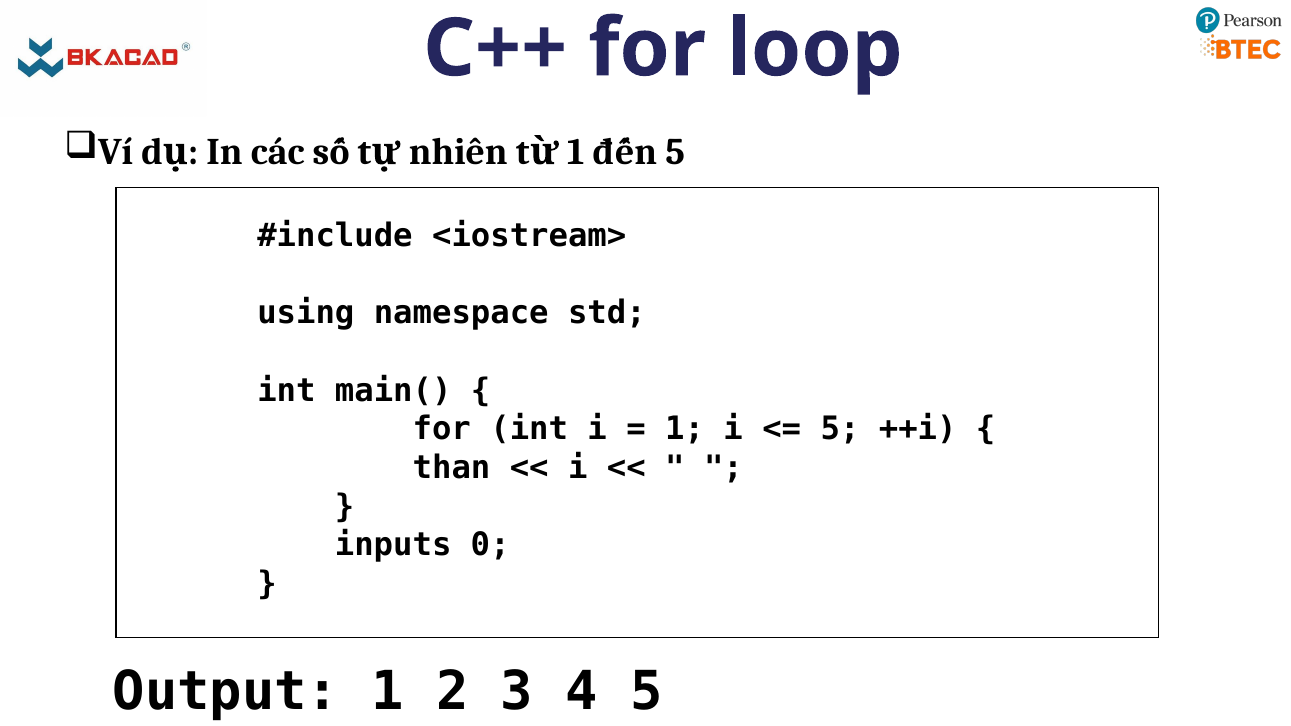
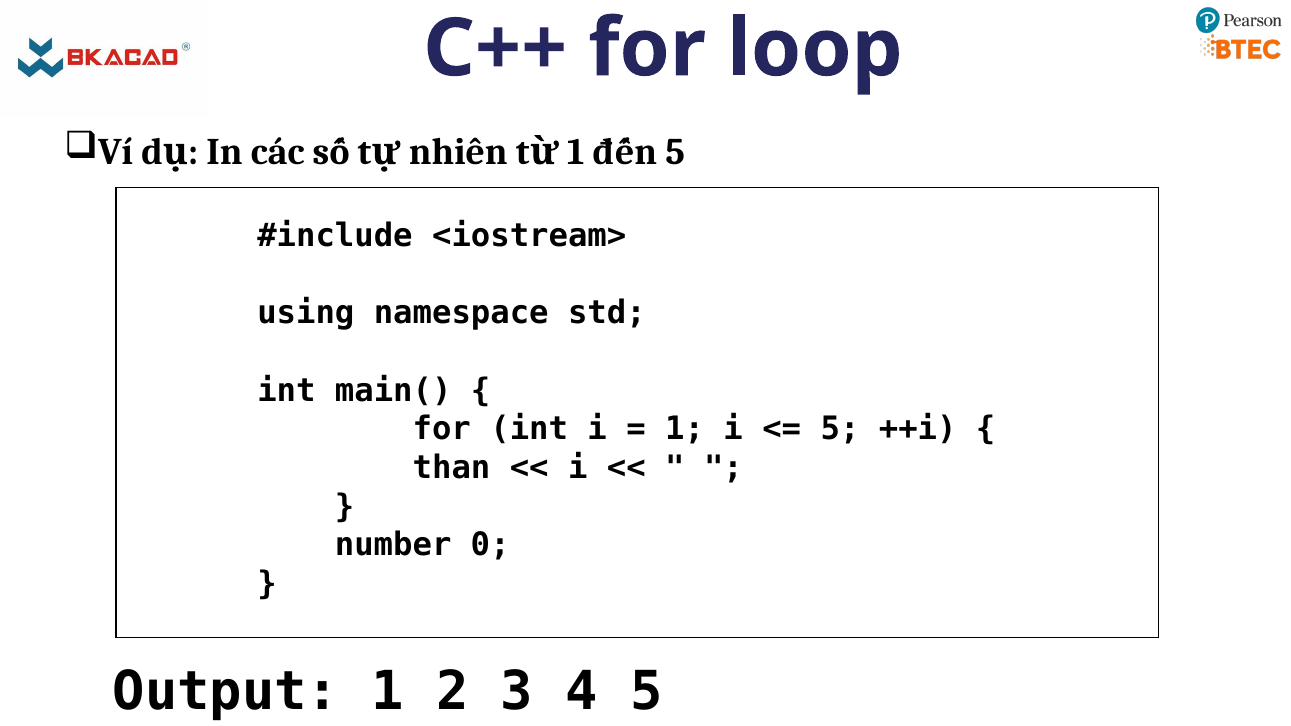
inputs: inputs -> number
